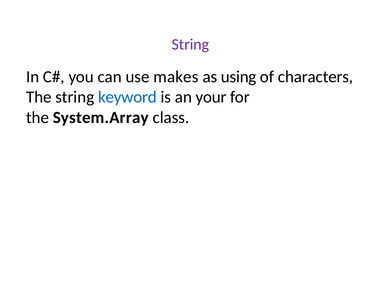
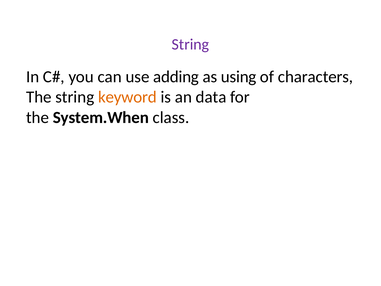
makes: makes -> adding
keyword colour: blue -> orange
your: your -> data
System.Array: System.Array -> System.When
